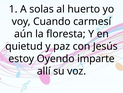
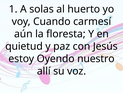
imparte: imparte -> nuestro
